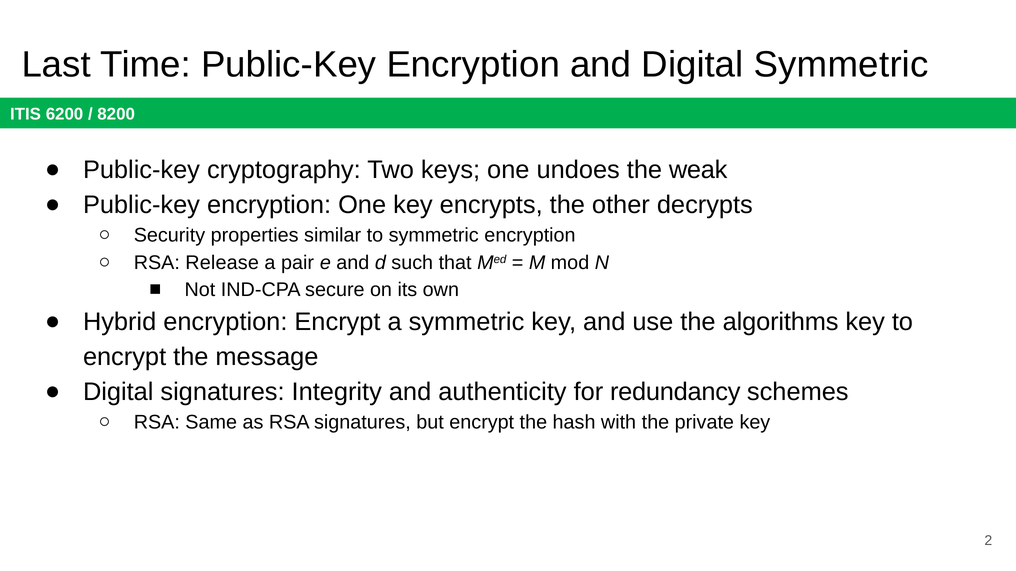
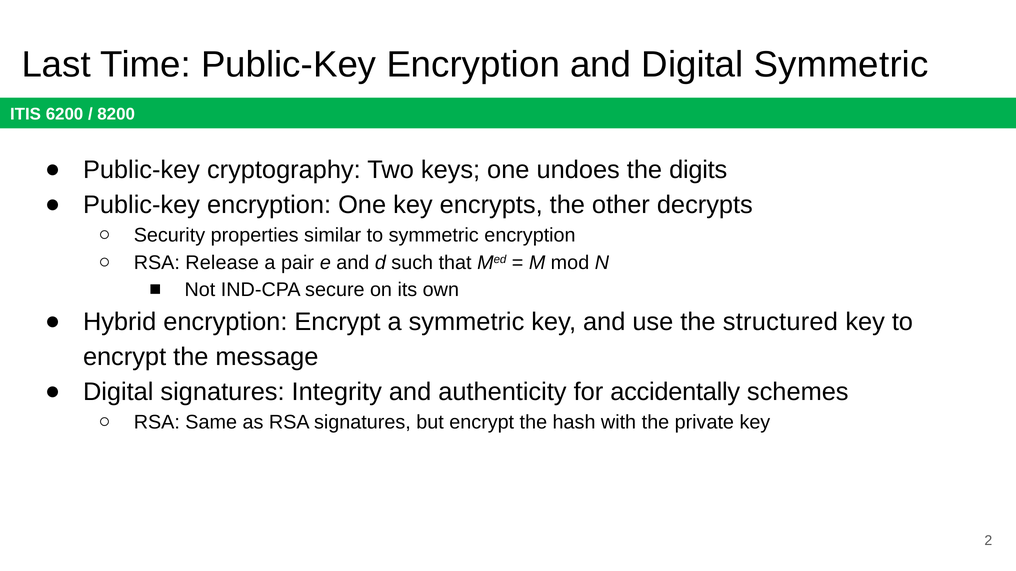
weak: weak -> digits
algorithms: algorithms -> structured
redundancy: redundancy -> accidentally
